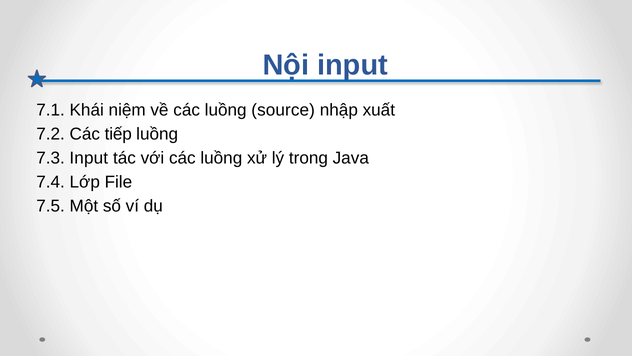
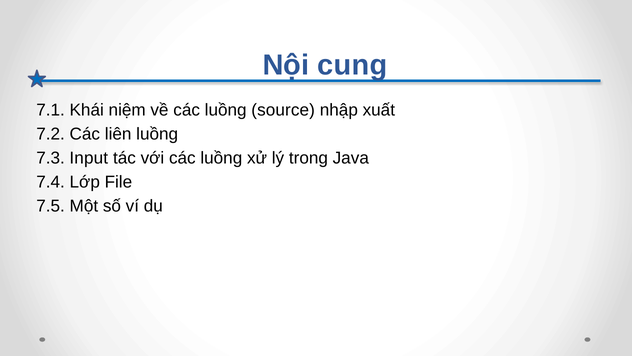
Nội input: input -> cung
tiếp: tiếp -> liên
